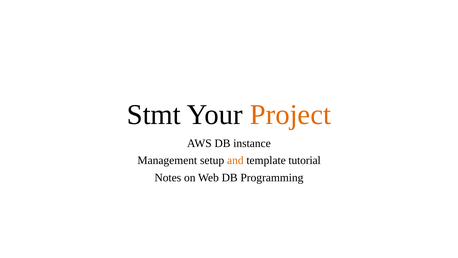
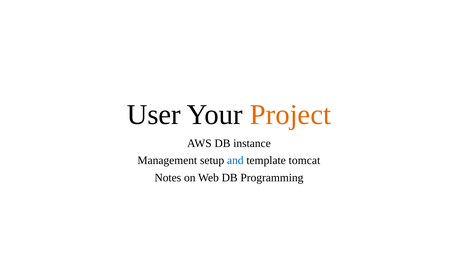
Stmt: Stmt -> User
and colour: orange -> blue
tutorial: tutorial -> tomcat
